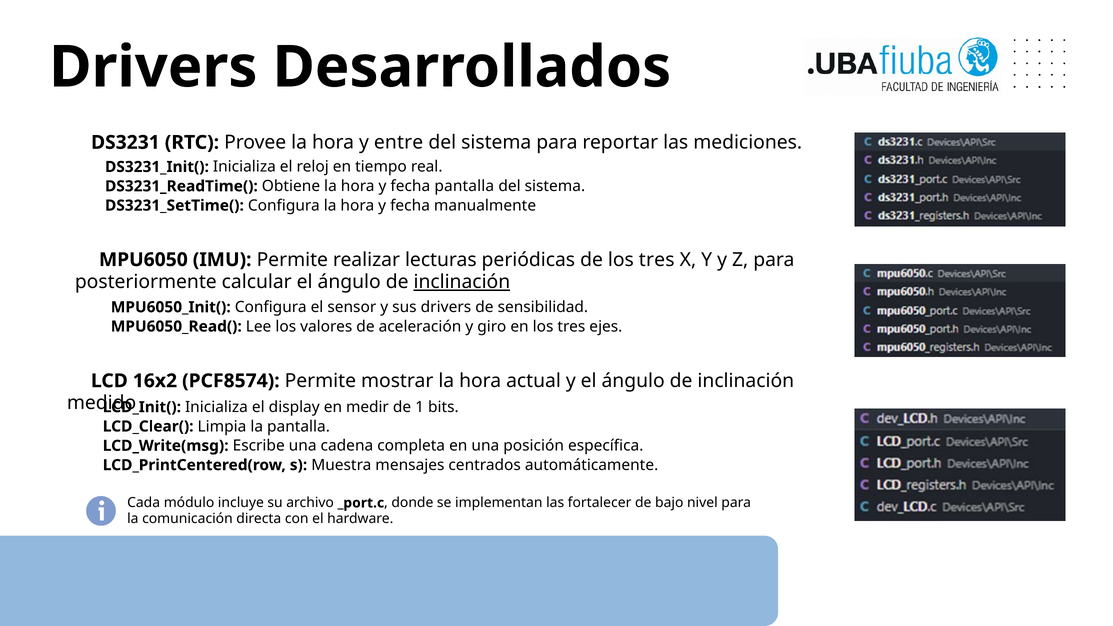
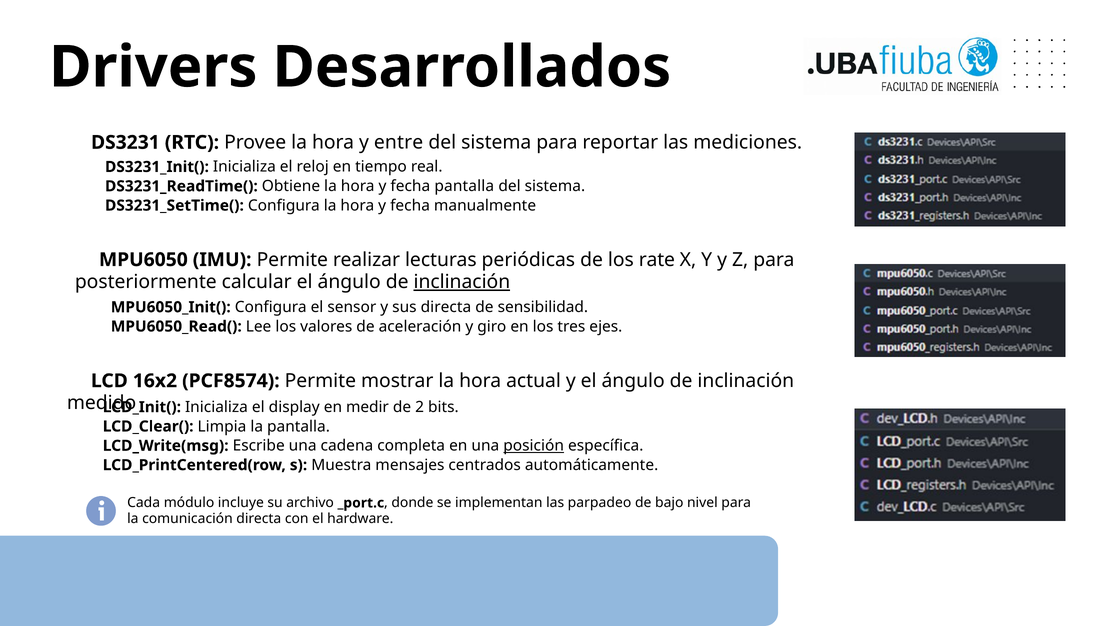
de los tres: tres -> rate
sus drivers: drivers -> directa
1: 1 -> 2
posición underline: none -> present
fortalecer: fortalecer -> parpadeo
